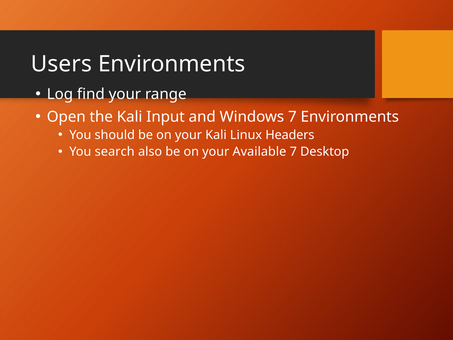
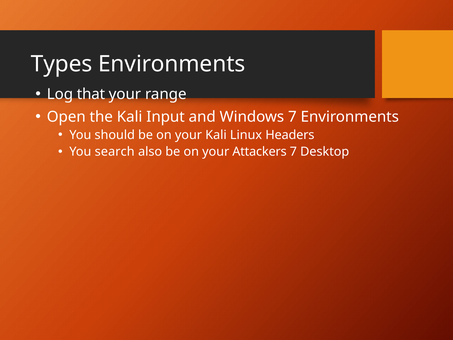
Users: Users -> Types
find: find -> that
Available: Available -> Attackers
